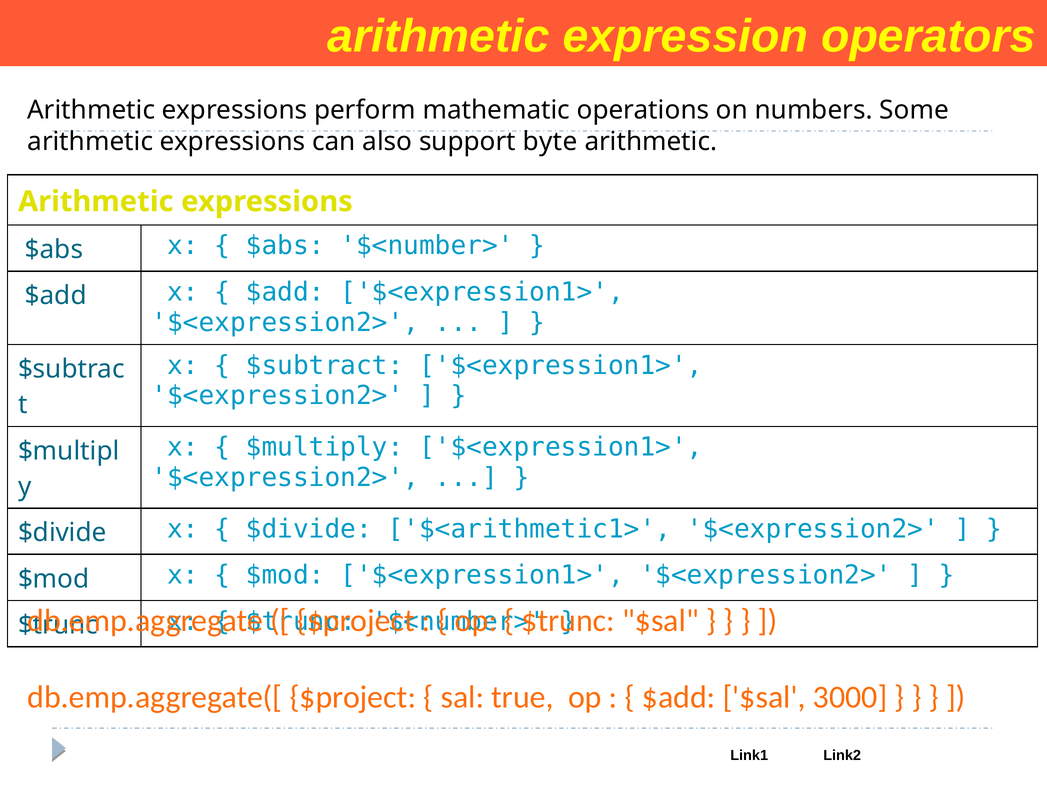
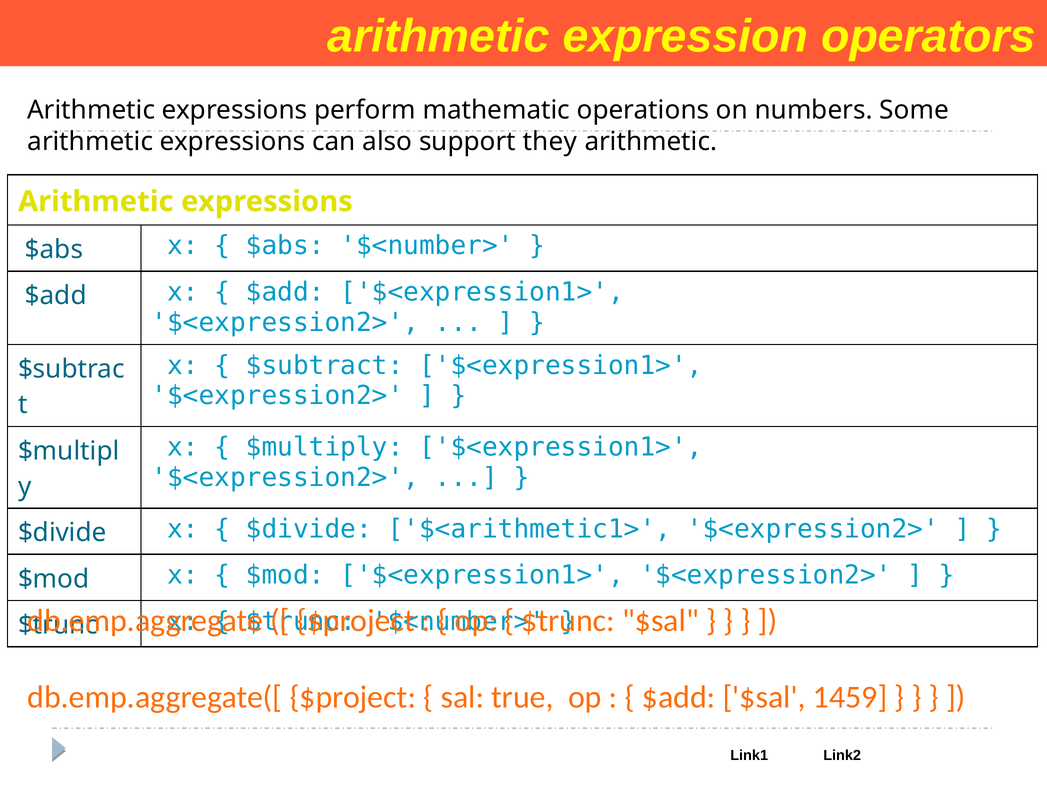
byte: byte -> they
3000: 3000 -> 1459
